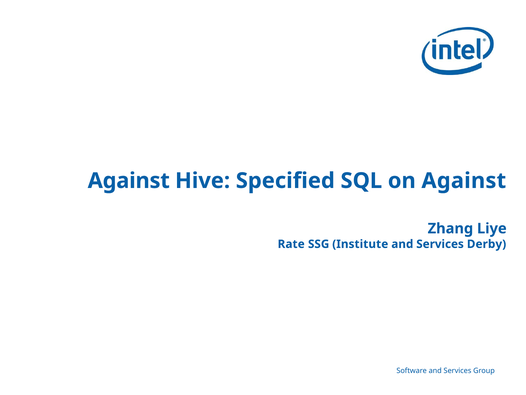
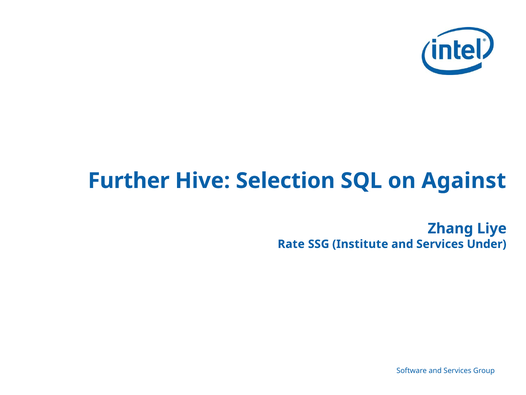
Against at (129, 181): Against -> Further
Specified: Specified -> Selection
Derby: Derby -> Under
